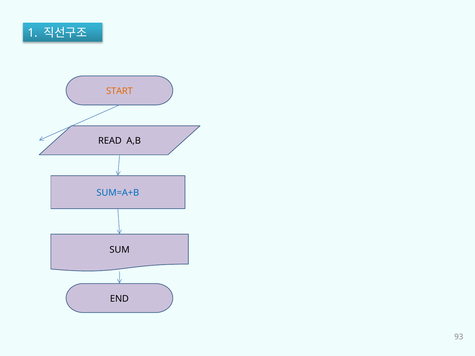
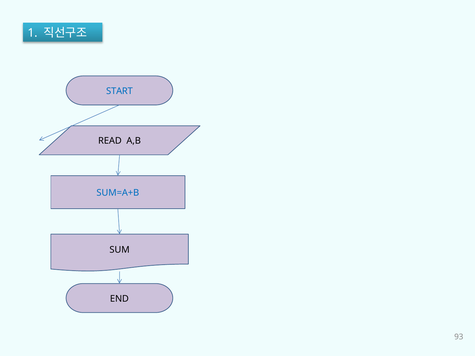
START colour: orange -> blue
